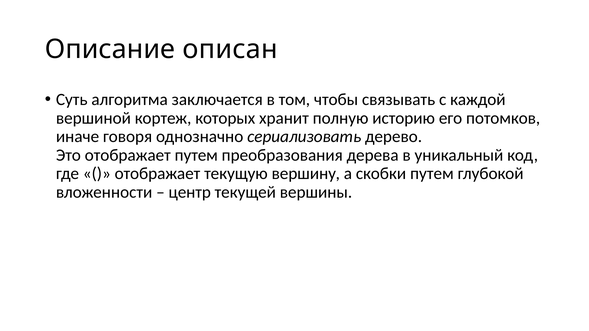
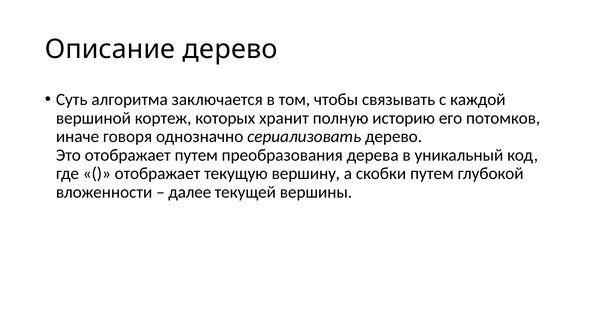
Описание описан: описан -> дерево
центр: центр -> далее
